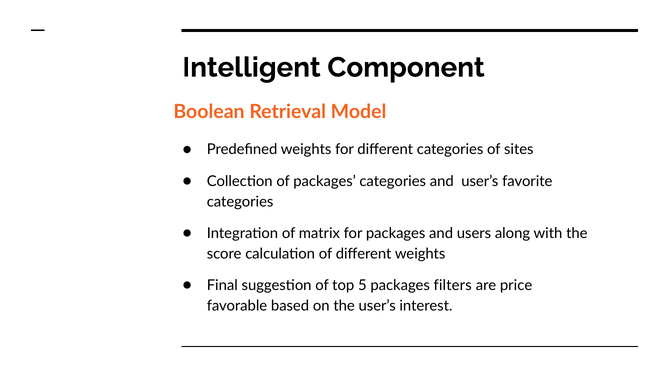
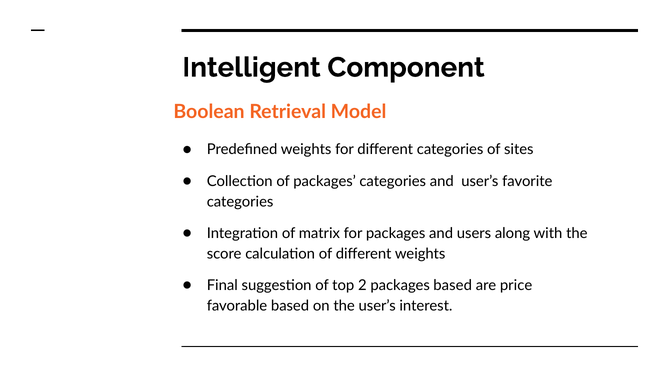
5: 5 -> 2
packages filters: filters -> based
